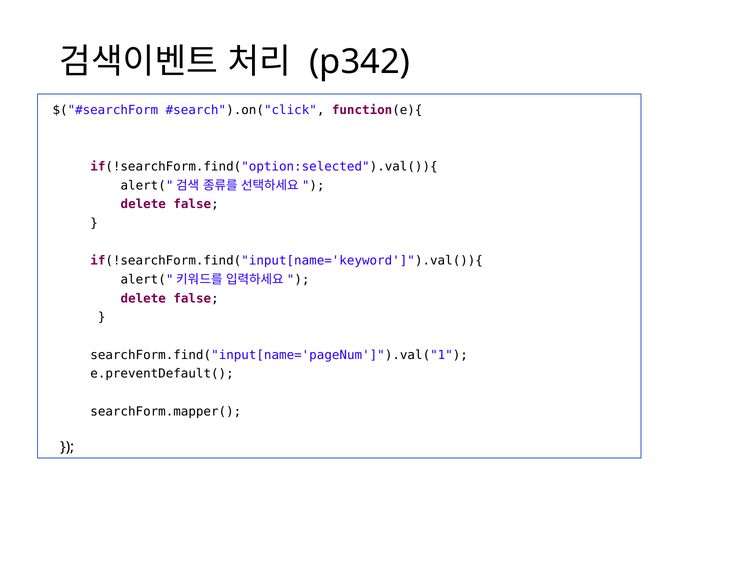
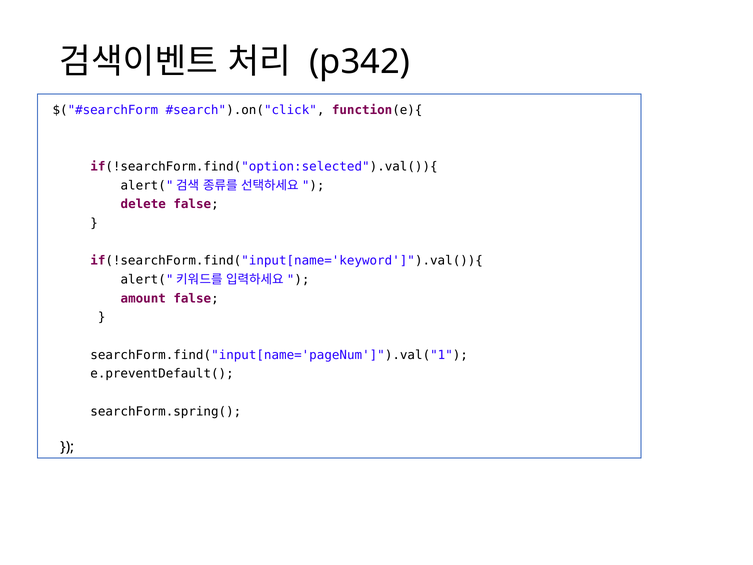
delete at (143, 298): delete -> amount
searchForm.mapper(: searchForm.mapper( -> searchForm.spring(
